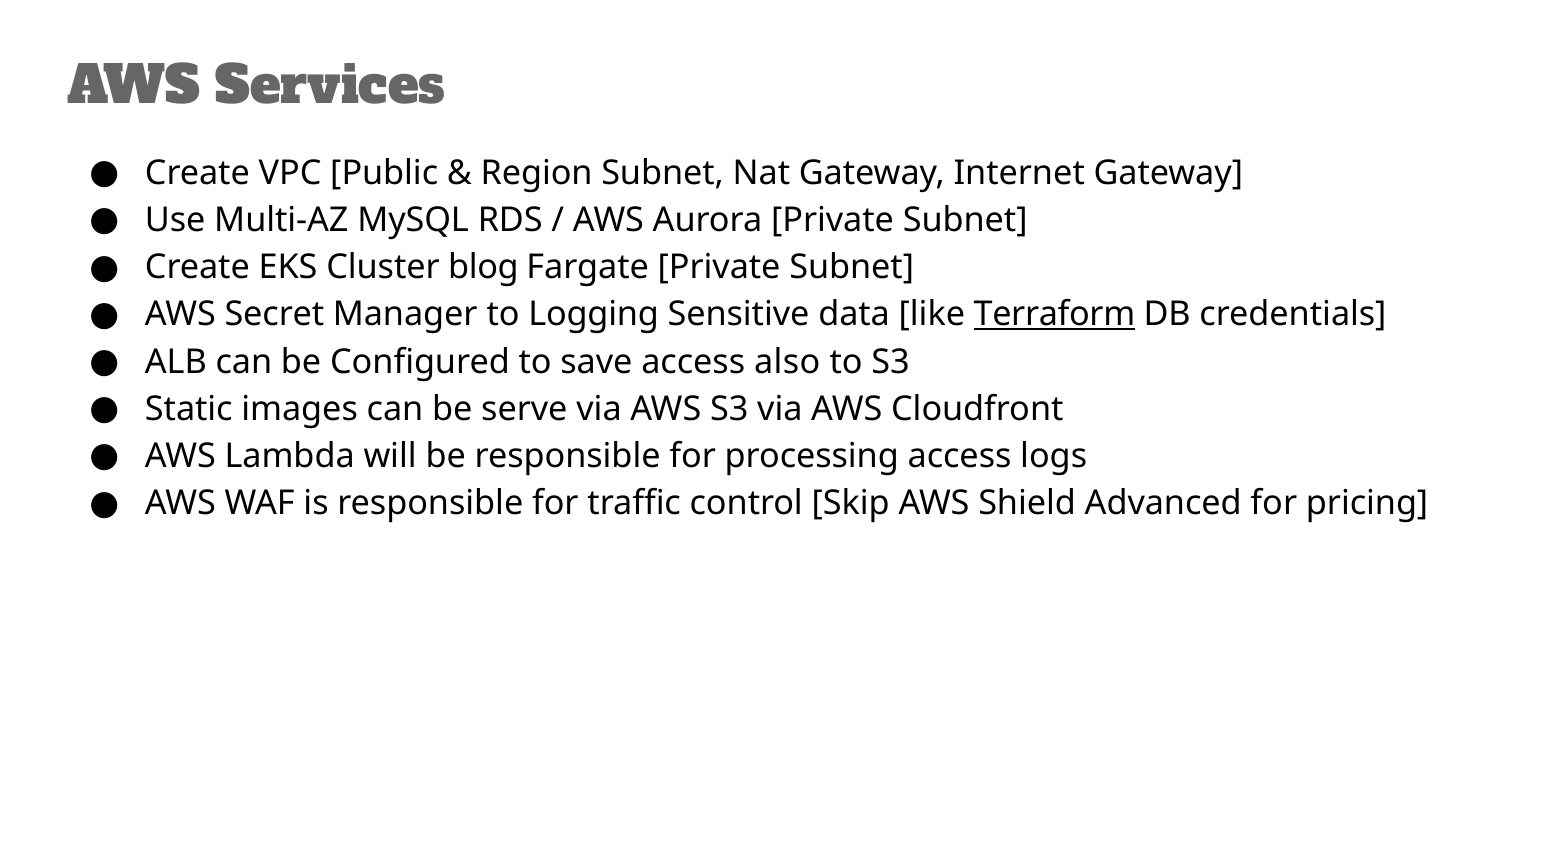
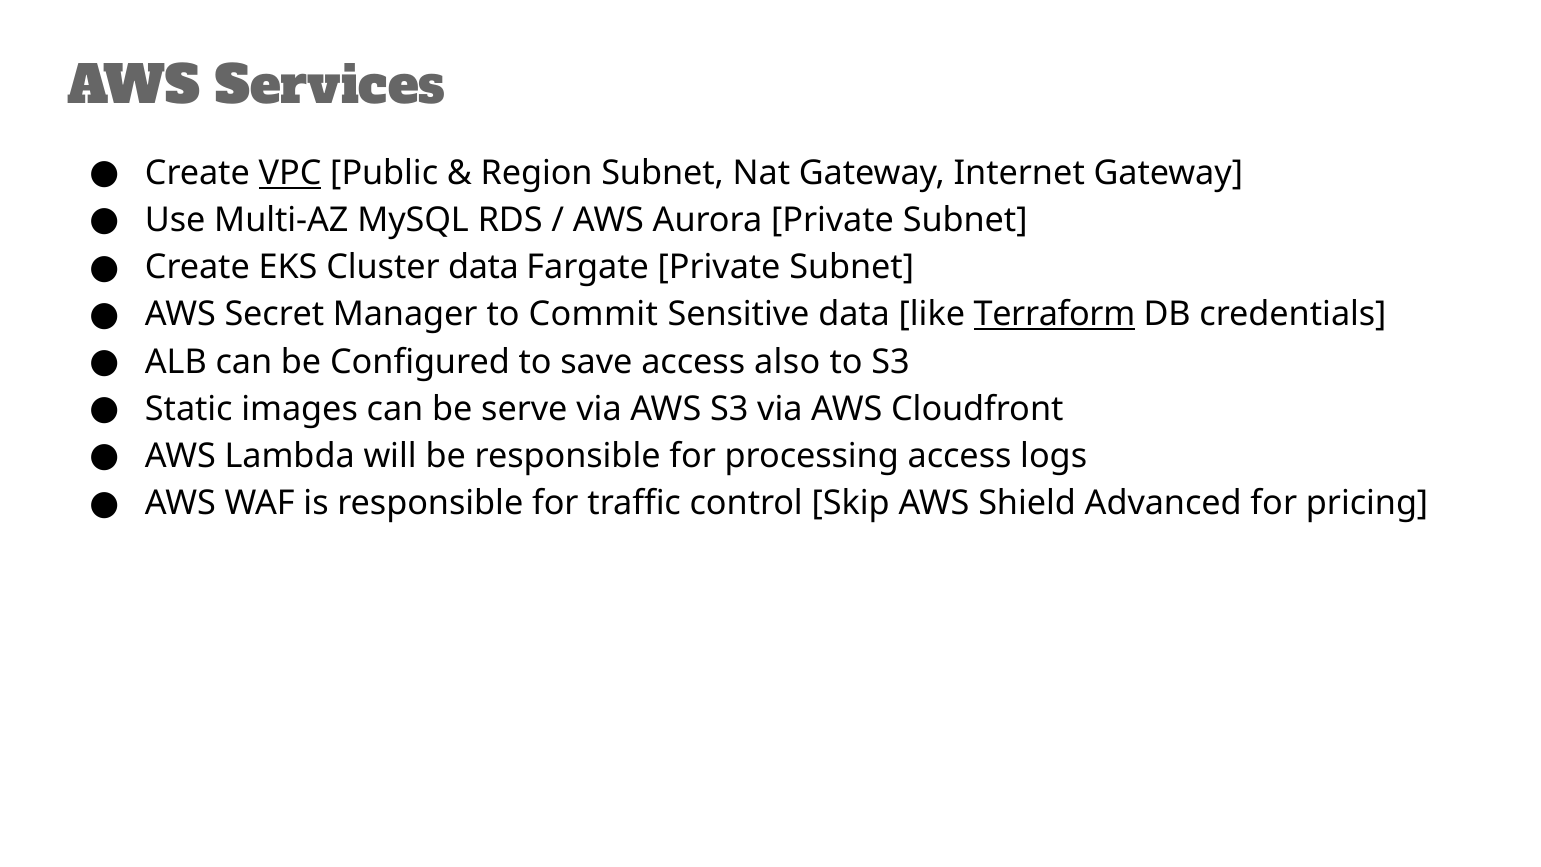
VPC underline: none -> present
Cluster blog: blog -> data
Logging: Logging -> Commit
